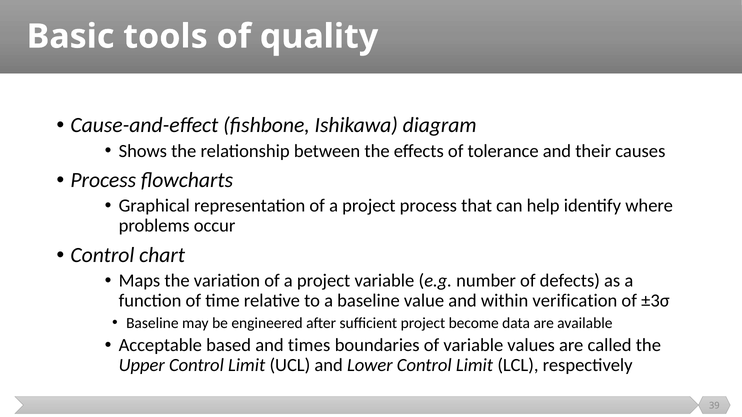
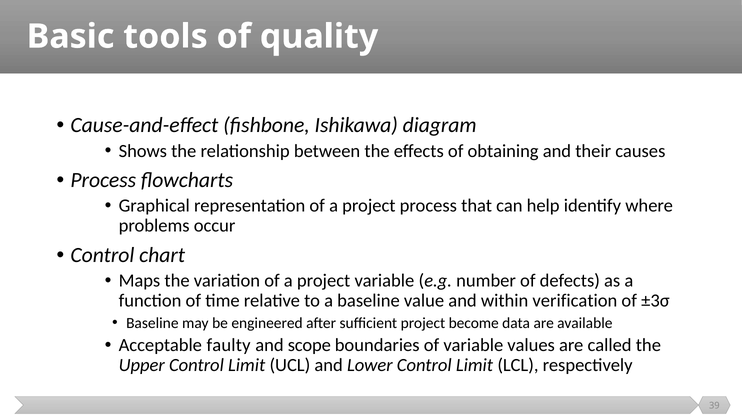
tolerance: tolerance -> obtaining
based: based -> faulty
times: times -> scope
